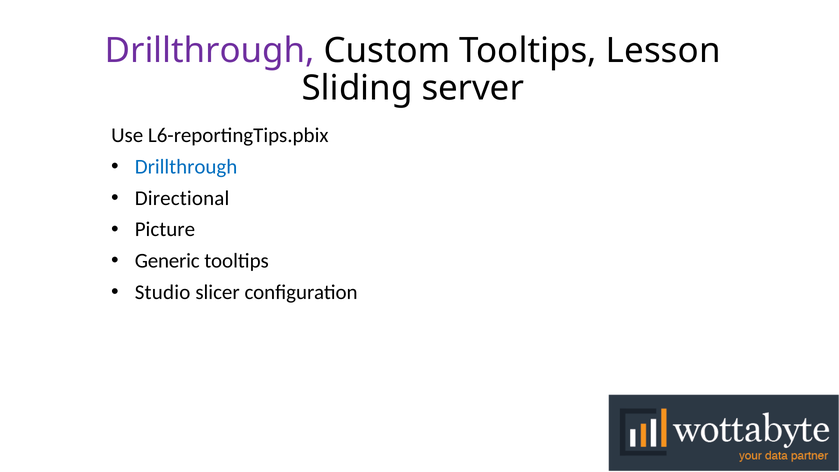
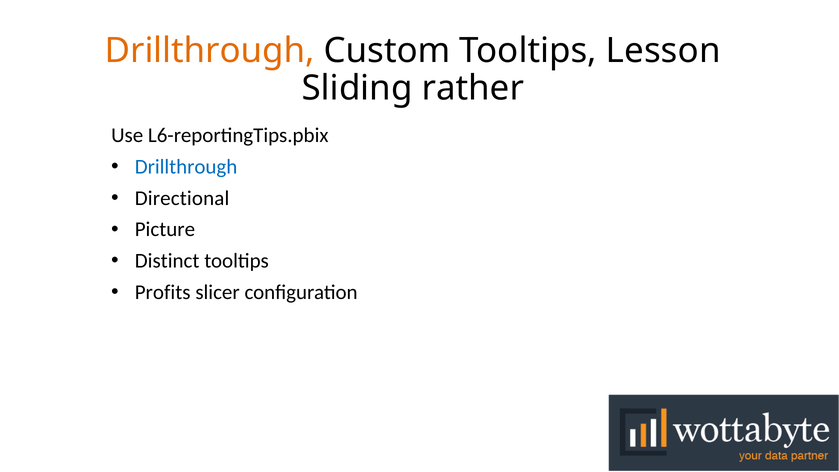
Drillthrough at (210, 51) colour: purple -> orange
server: server -> rather
Generic: Generic -> Distinct
Studio: Studio -> Profits
